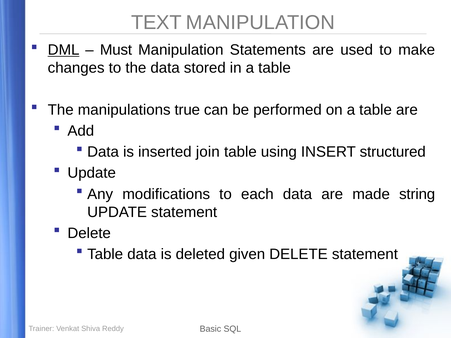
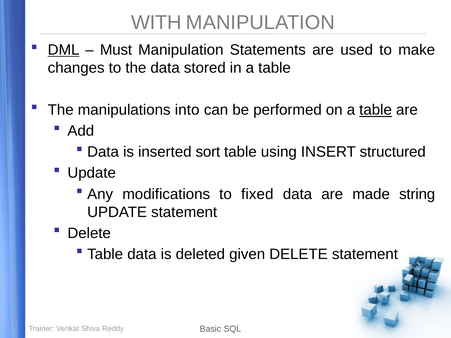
TEXT: TEXT -> WITH
true: true -> into
table at (376, 110) underline: none -> present
join: join -> sort
each: each -> fixed
